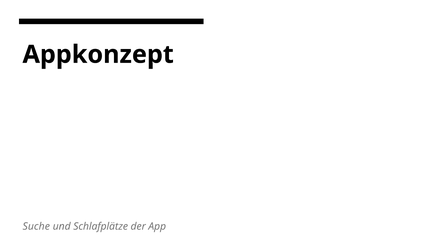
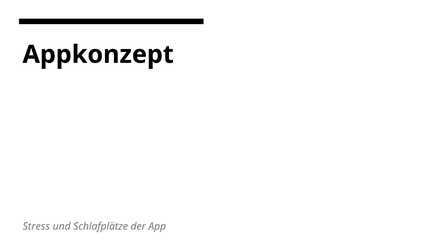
Suche: Suche -> Stress
